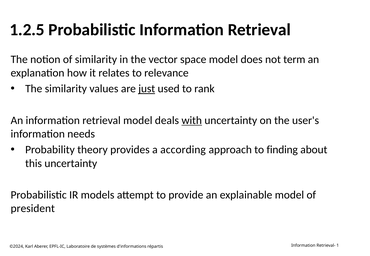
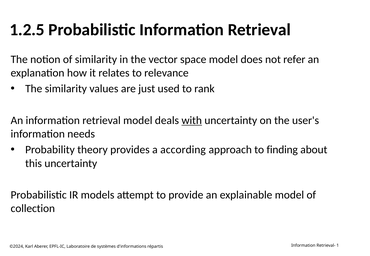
term: term -> refer
just underline: present -> none
president: president -> collection
